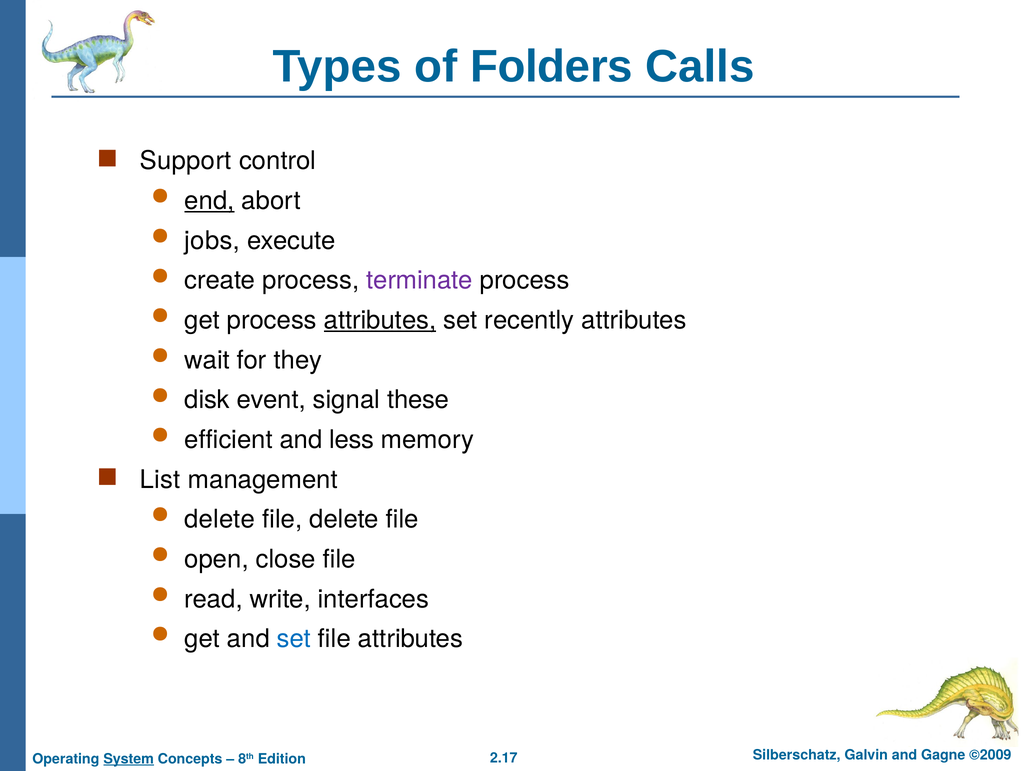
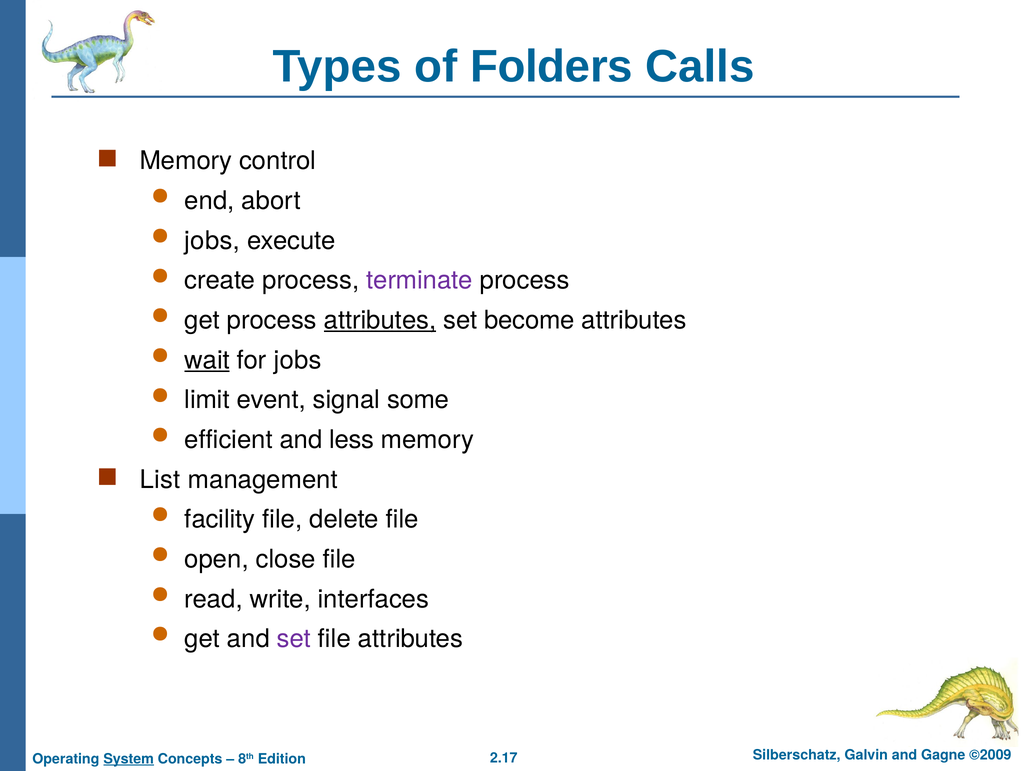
Support at (186, 161): Support -> Memory
end underline: present -> none
recently: recently -> become
wait underline: none -> present
for they: they -> jobs
disk: disk -> limit
these: these -> some
delete at (220, 519): delete -> facility
set at (294, 639) colour: blue -> purple
